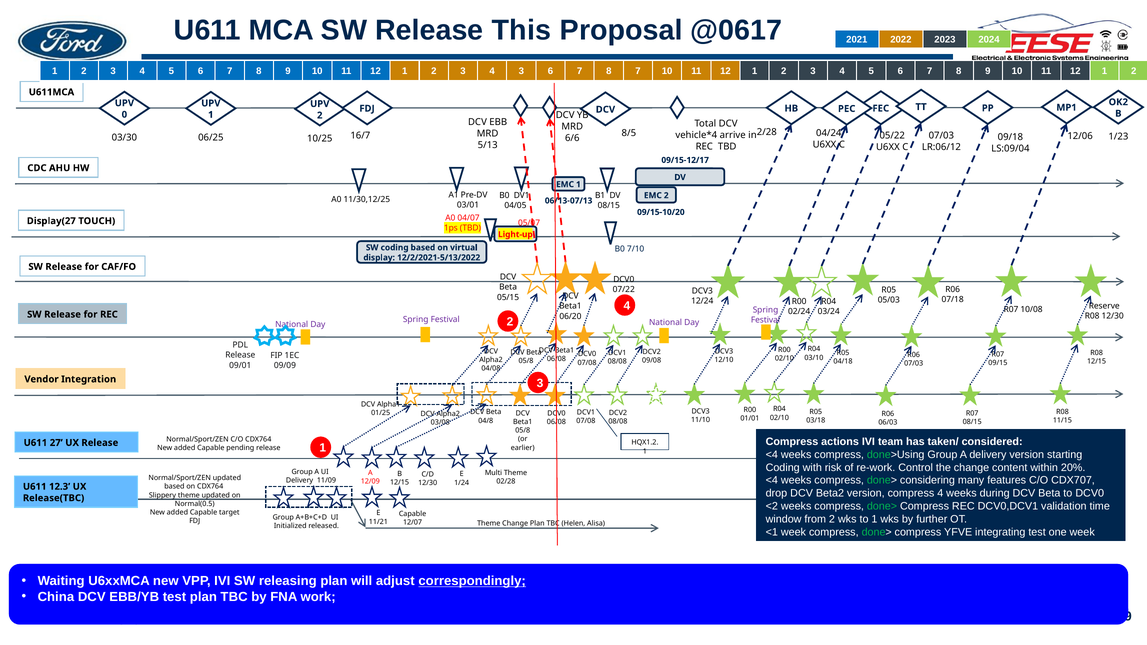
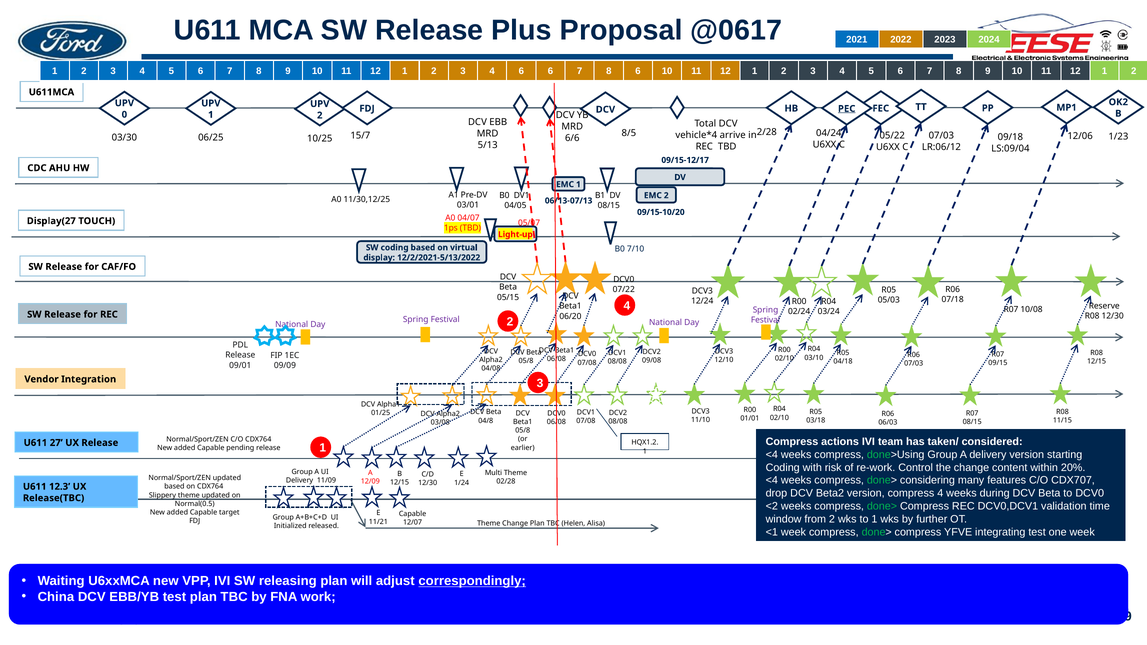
This: This -> Plus
4 3: 3 -> 6
8 7: 7 -> 6
PEC underline: none -> present
16/7: 16/7 -> 15/7
